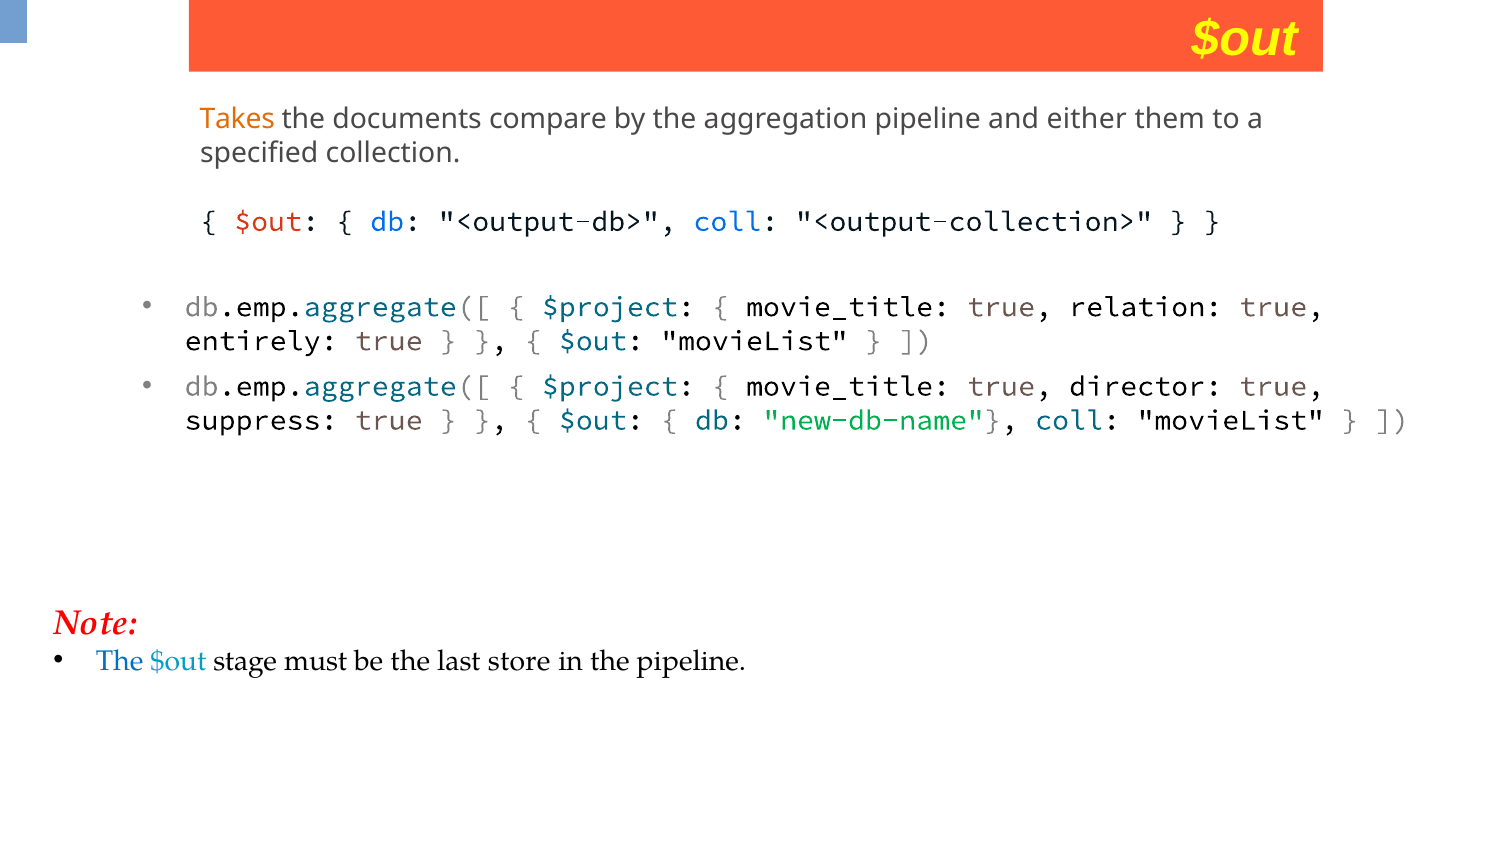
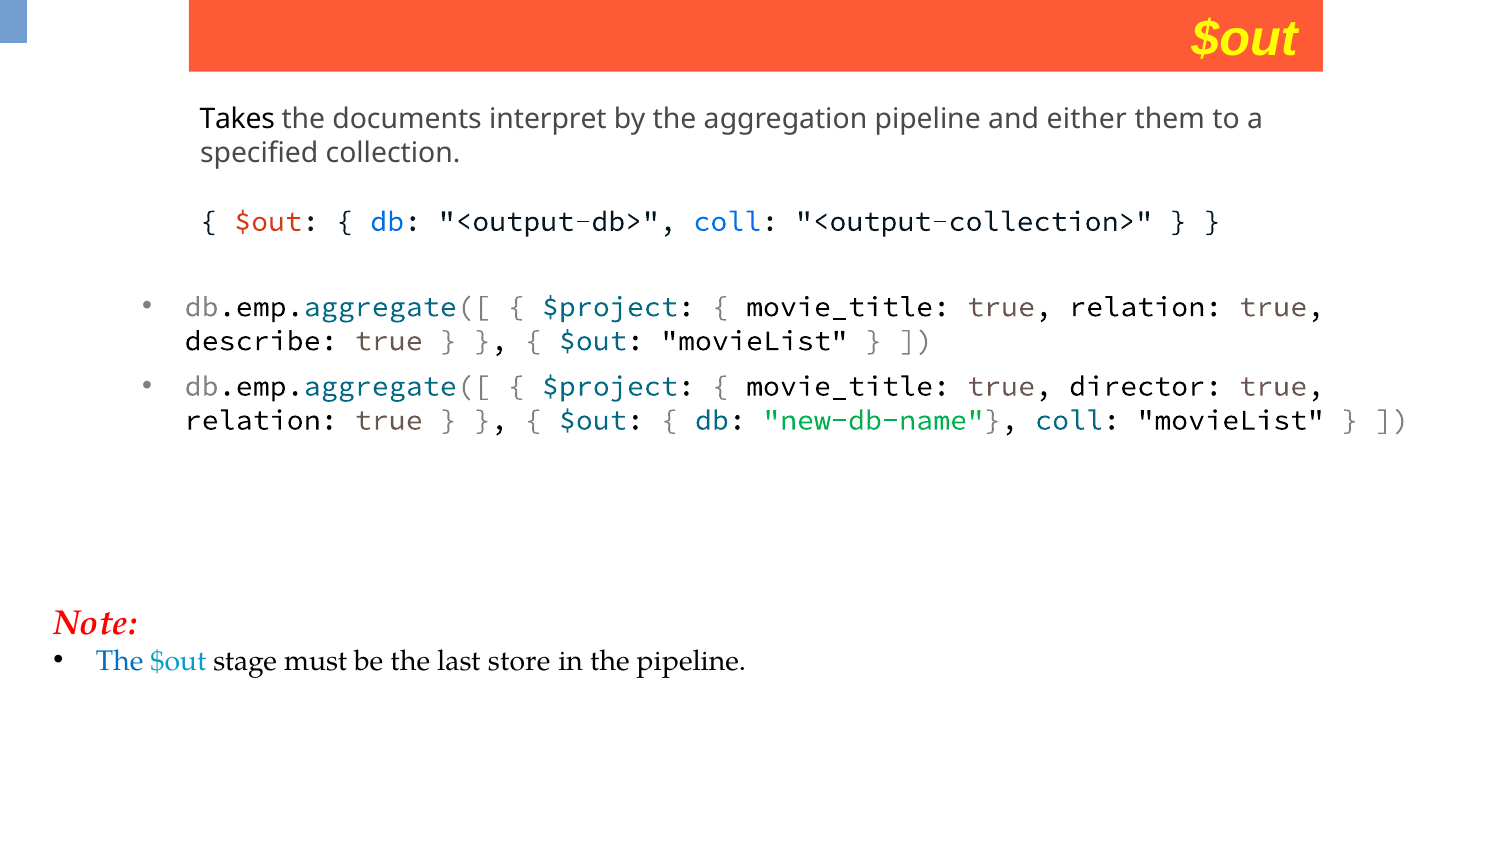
Takes colour: orange -> black
compare: compare -> interpret
entirely: entirely -> describe
suppress at (261, 420): suppress -> relation
